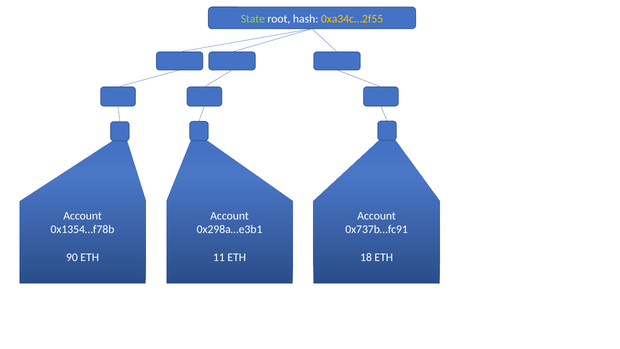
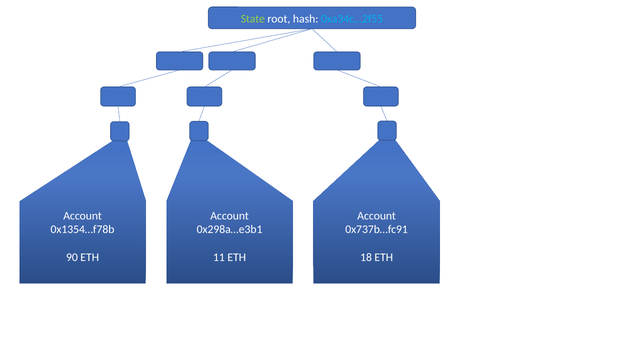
0xa34c…2f55 colour: yellow -> light blue
